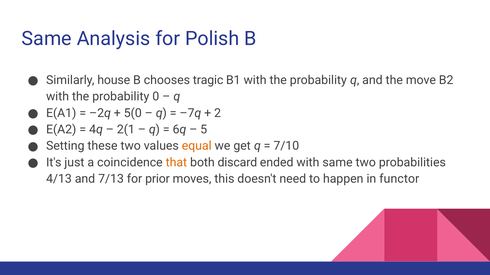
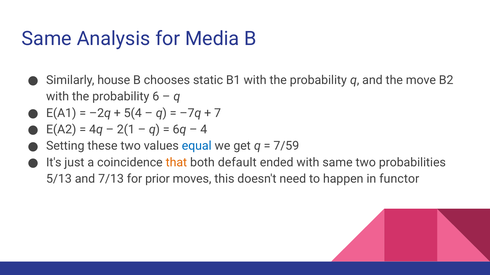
Polish: Polish -> Media
tragic: tragic -> static
0: 0 -> 6
5(0: 5(0 -> 5(4
2: 2 -> 7
5: 5 -> 4
equal colour: orange -> blue
7/10: 7/10 -> 7/59
discard: discard -> default
4/13: 4/13 -> 5/13
